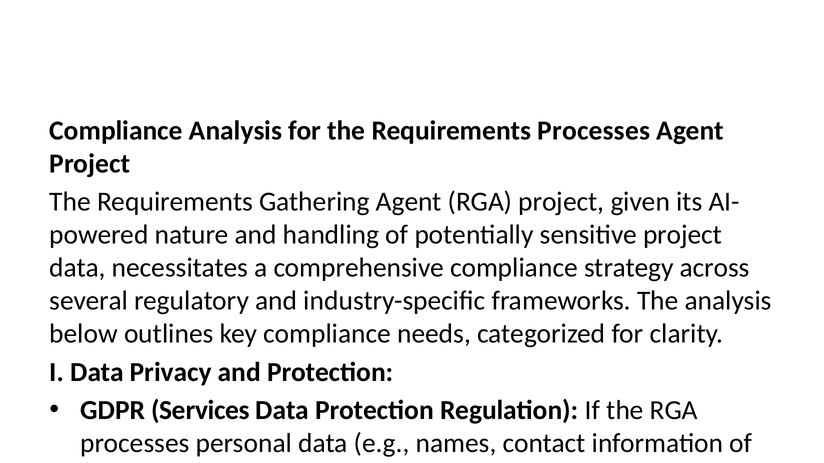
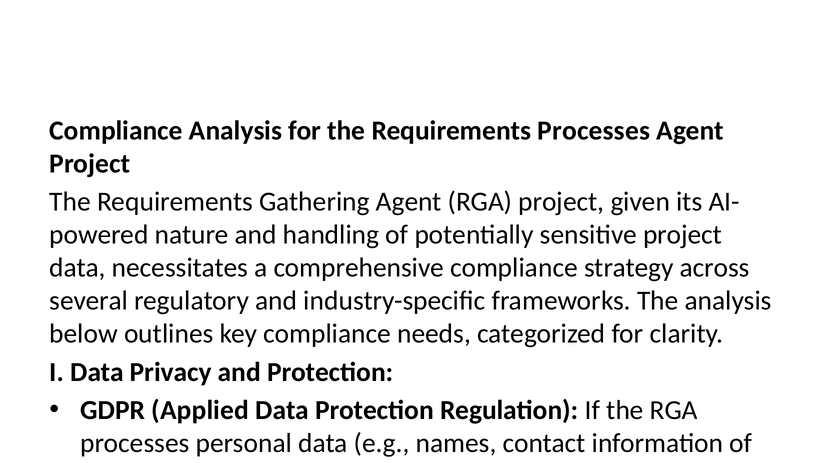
GDPR Services: Services -> Applied
